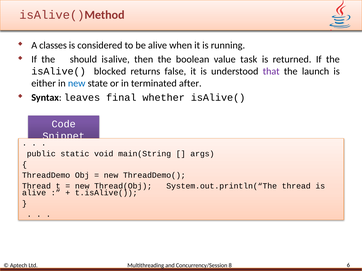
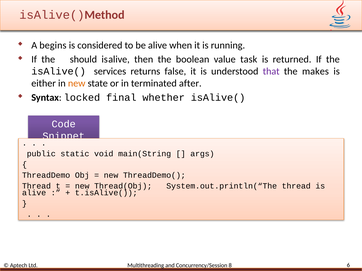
classes: classes -> begins
blocked: blocked -> services
launch: launch -> makes
new at (77, 84) colour: blue -> orange
leaves: leaves -> locked
